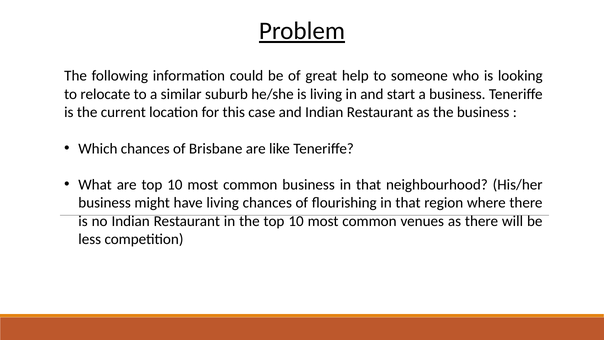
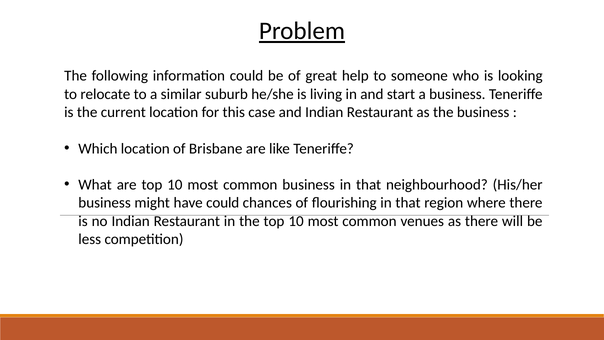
Which chances: chances -> location
have living: living -> could
